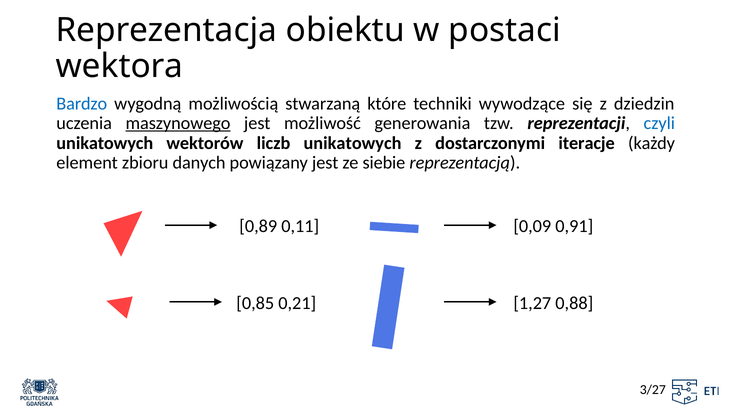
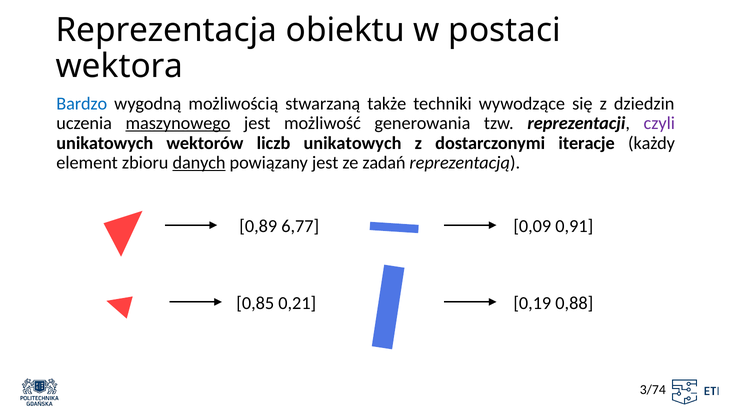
które: które -> także
czyli colour: blue -> purple
danych underline: none -> present
siebie: siebie -> zadań
0,11: 0,11 -> 6,77
1,27: 1,27 -> 0,19
3/27: 3/27 -> 3/74
